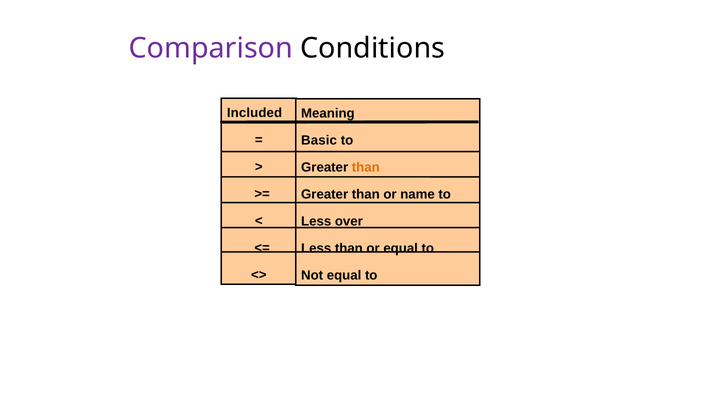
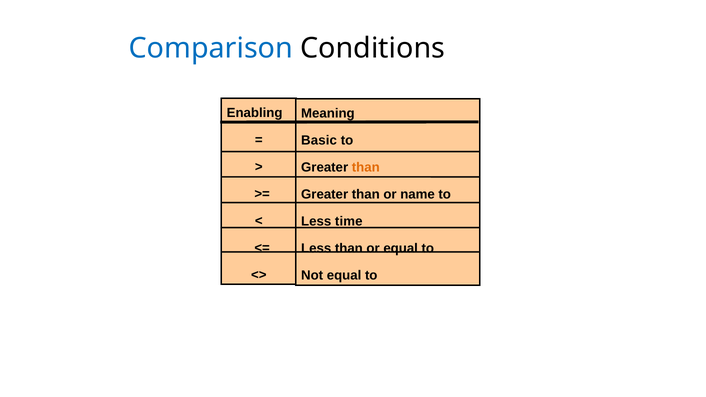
Comparison colour: purple -> blue
Included: Included -> Enabling
over: over -> time
